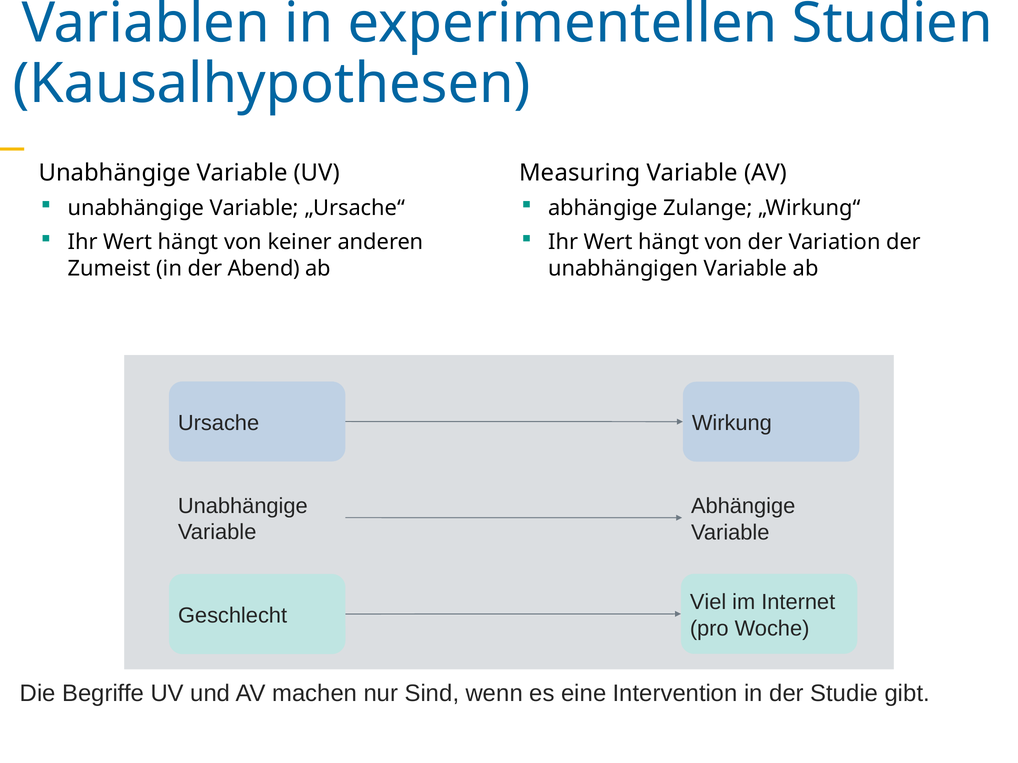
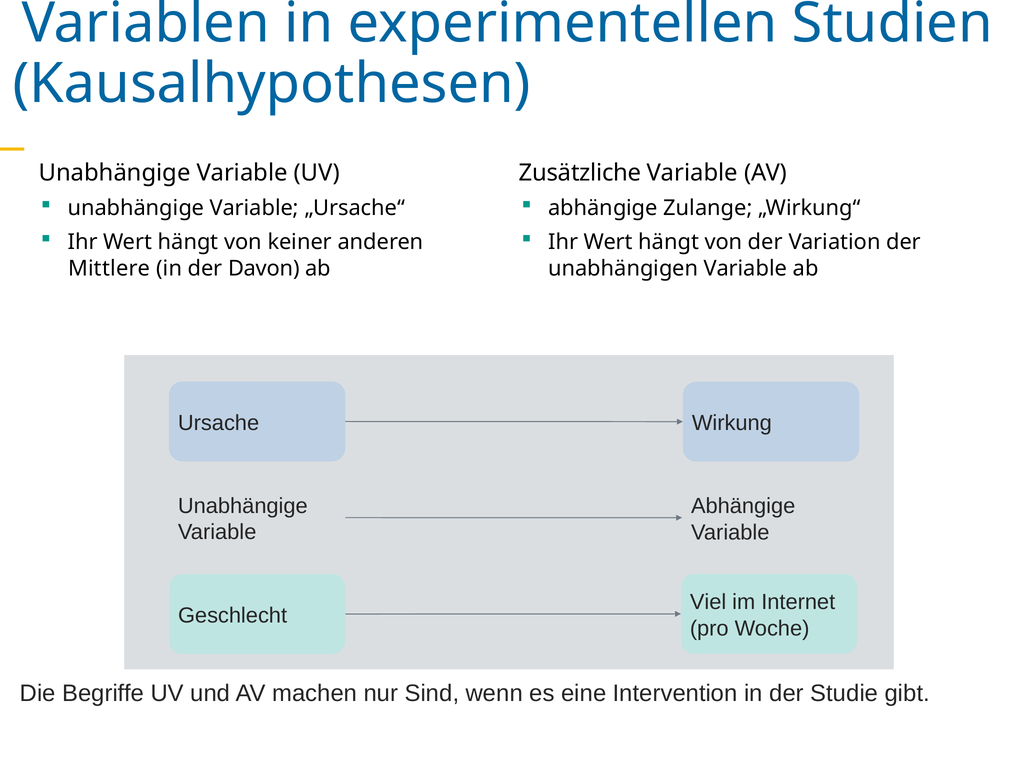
Measuring: Measuring -> Zusätzliche
Zumeist: Zumeist -> Mittlere
Abend: Abend -> Davon
